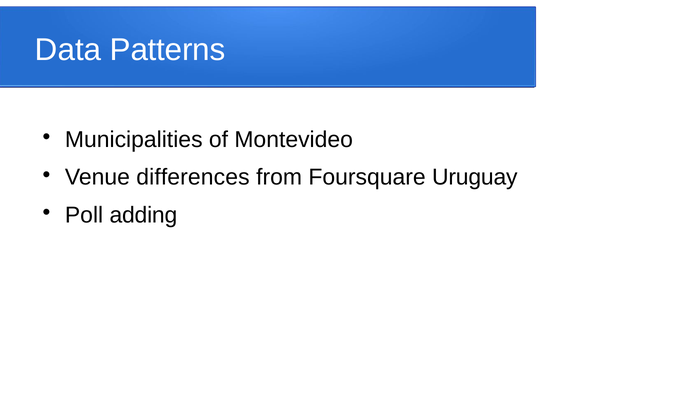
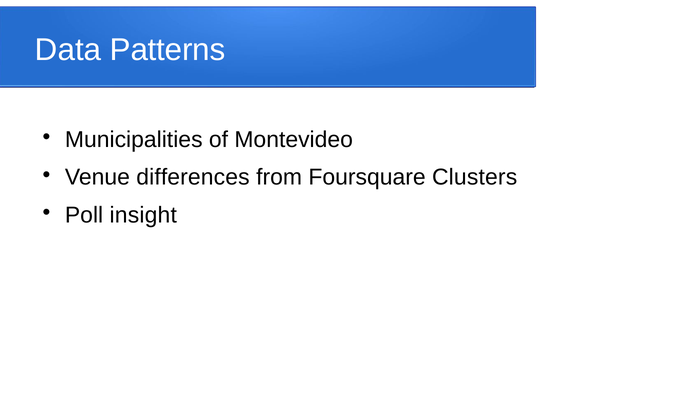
Uruguay: Uruguay -> Clusters
adding: adding -> insight
